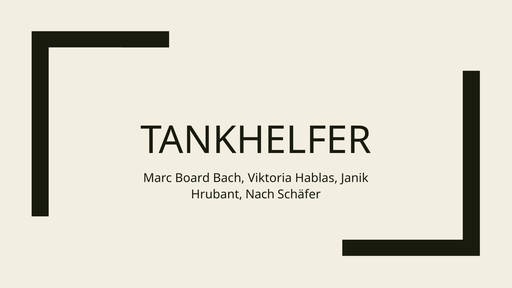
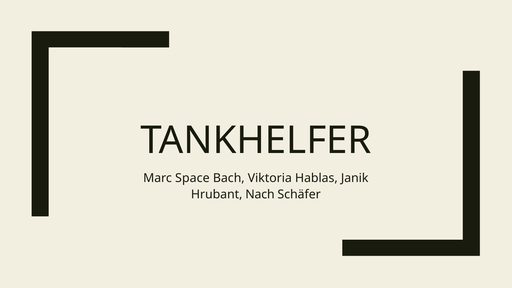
Board: Board -> Space
